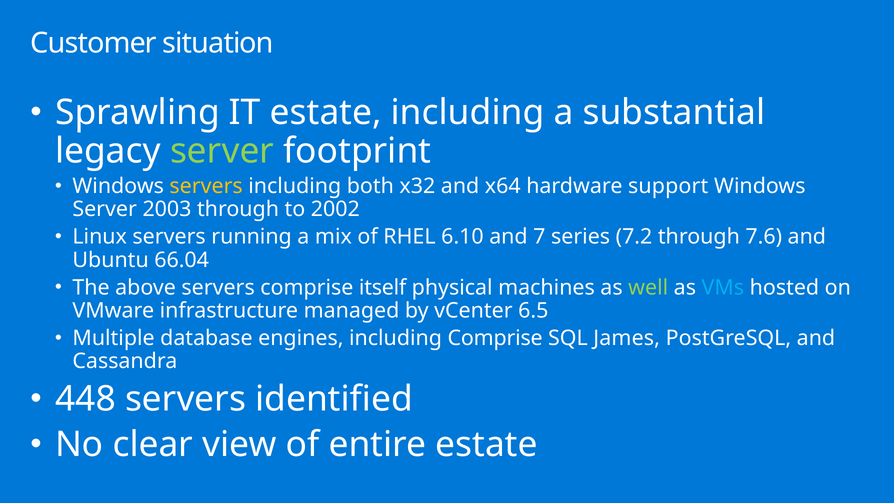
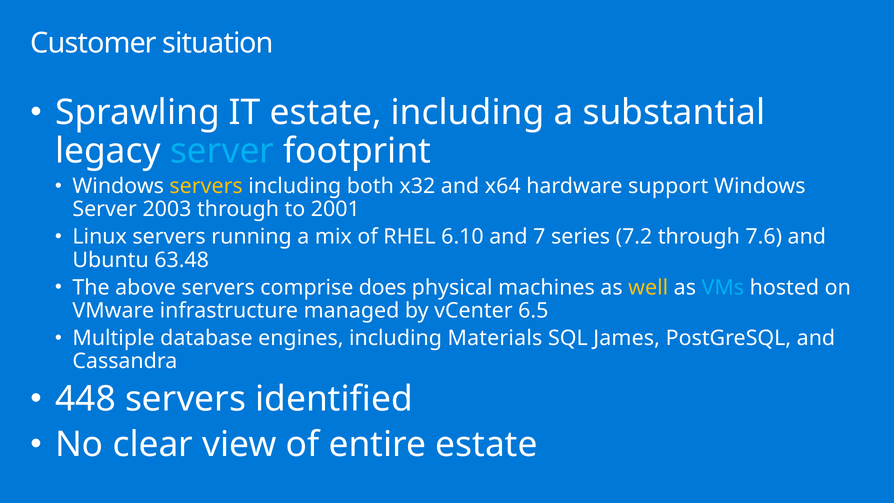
server at (222, 151) colour: light green -> light blue
2002: 2002 -> 2001
66.04: 66.04 -> 63.48
itself: itself -> does
well colour: light green -> yellow
including Comprise: Comprise -> Materials
